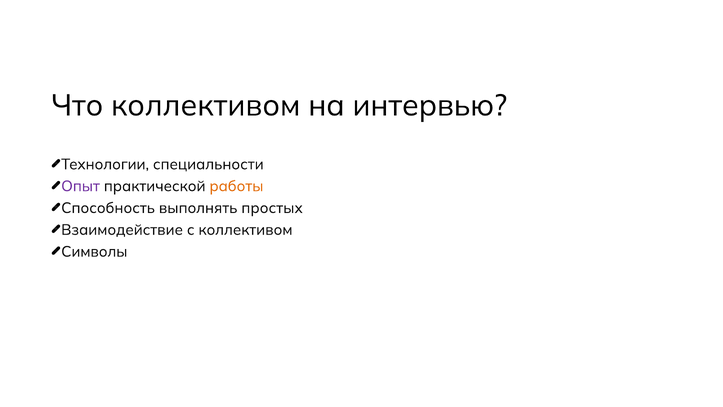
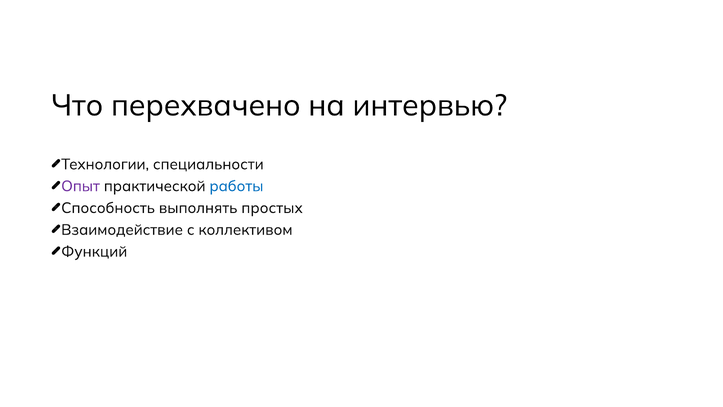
Что коллективом: коллективом -> перехвачено
работы colour: orange -> blue
Символы: Символы -> Функций
